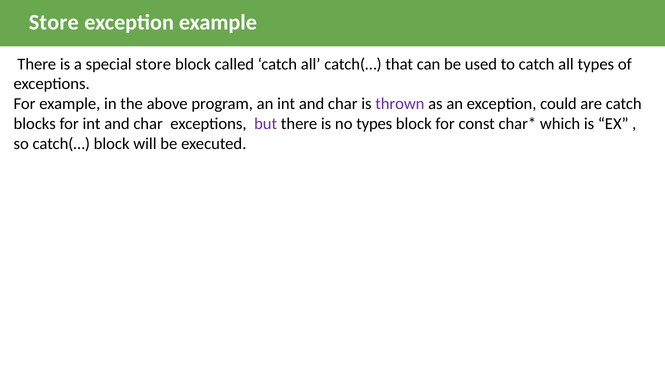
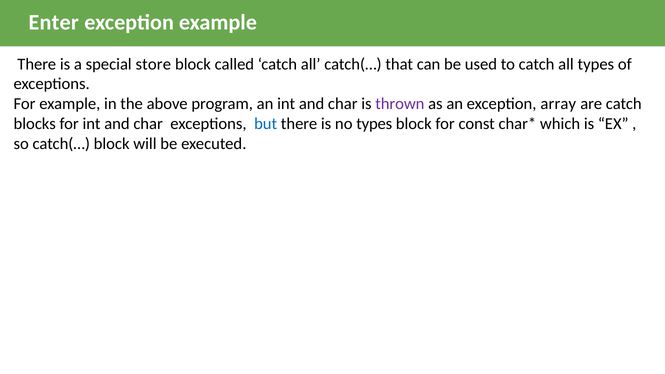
Store at (54, 23): Store -> Enter
could: could -> array
but colour: purple -> blue
